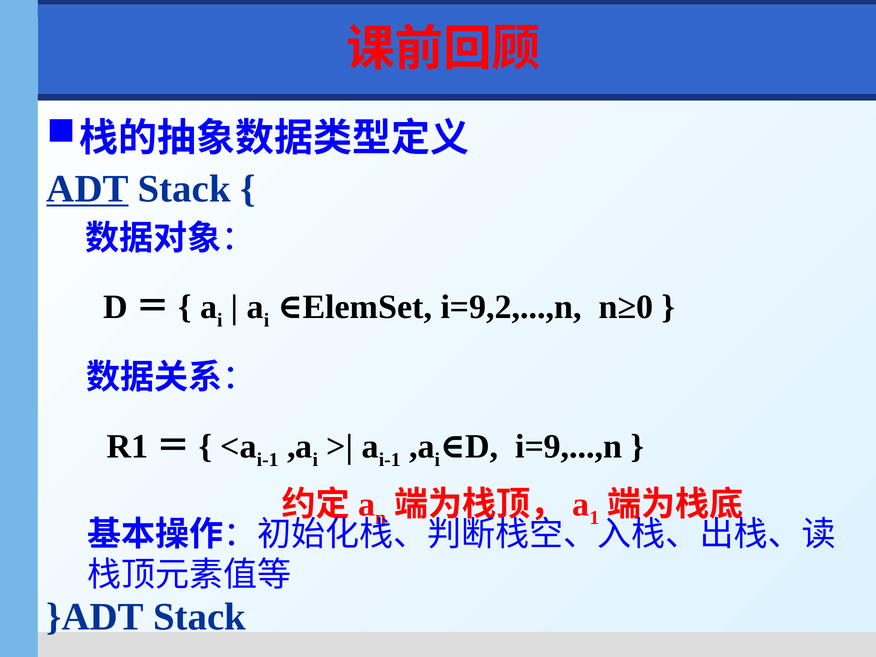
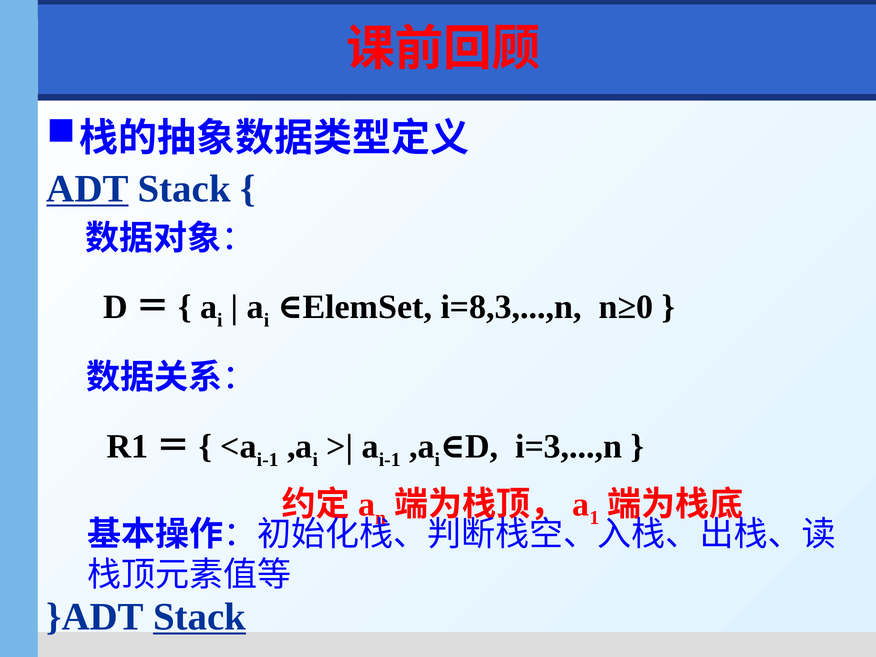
i=9,2,...,n: i=9,2,...,n -> i=8,3,...,n
i=9,...,n: i=9,...,n -> i=3,...,n
Stack at (200, 617) underline: none -> present
